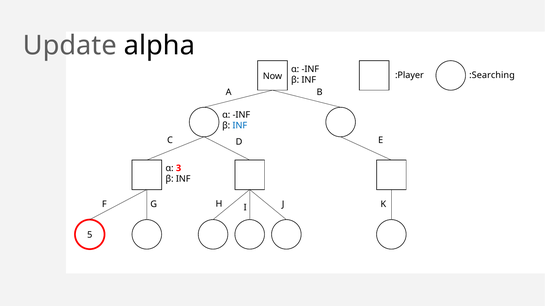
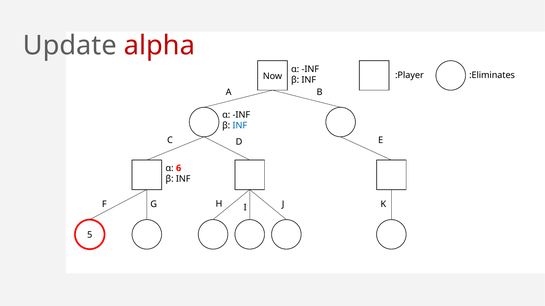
alpha colour: black -> red
:Searching: :Searching -> :Eliminates
3: 3 -> 6
